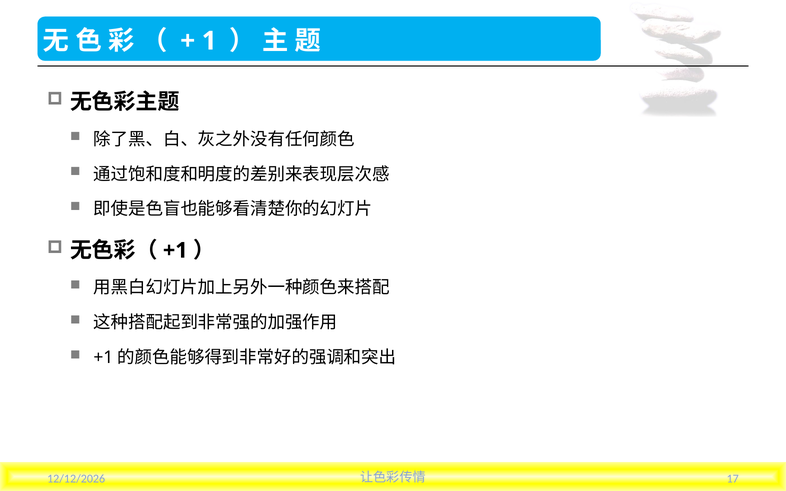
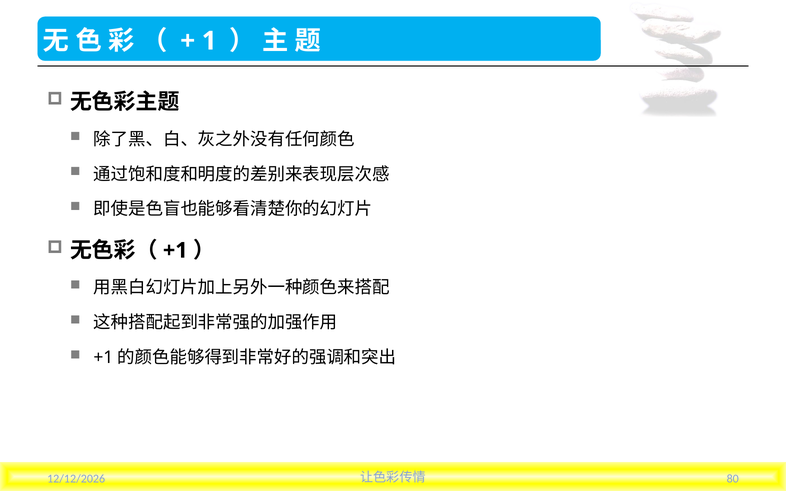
17: 17 -> 80
